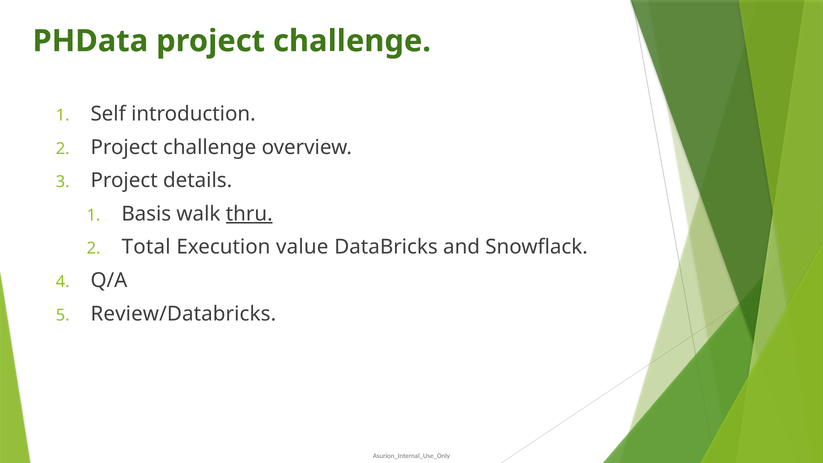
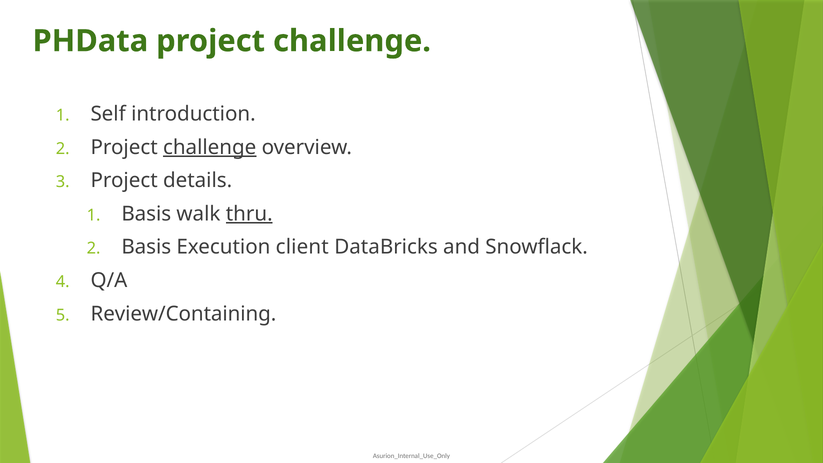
challenge at (210, 147) underline: none -> present
Total at (146, 247): Total -> Basis
value: value -> client
Review/Databricks: Review/Databricks -> Review/Containing
